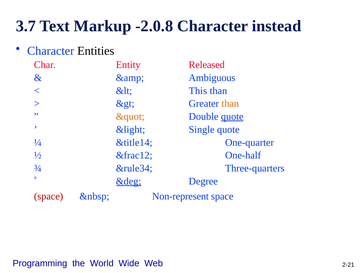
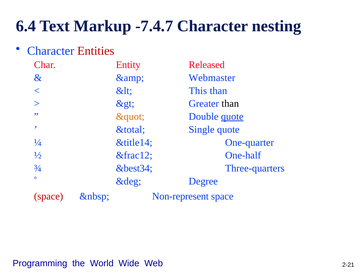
3.7: 3.7 -> 6.4
-2.0.8: -2.0.8 -> -7.4.7
instead: instead -> nesting
Entities colour: black -> red
Ambiguous: Ambiguous -> Webmaster
than at (230, 104) colour: orange -> black
&light: &light -> &total
&rule34: &rule34 -> &best34
&deg underline: present -> none
